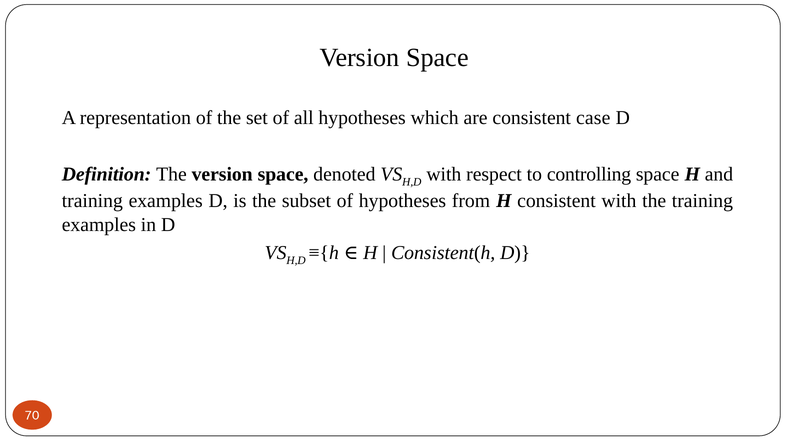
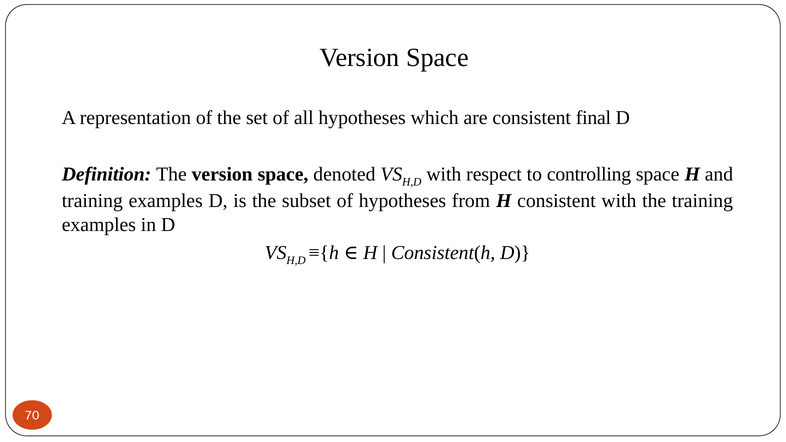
case: case -> final
